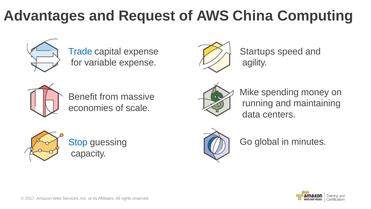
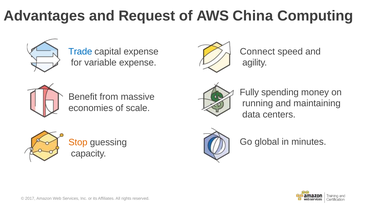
Startups: Startups -> Connect
Mike: Mike -> Fully
Stop colour: blue -> orange
